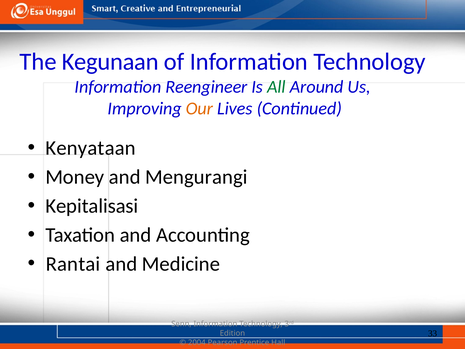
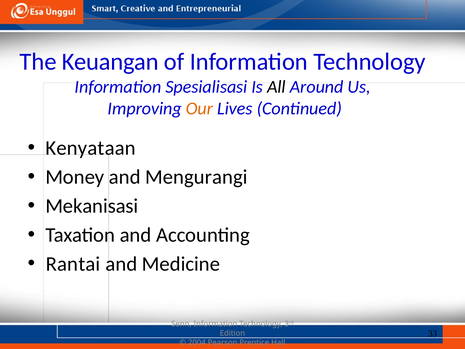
Kegunaan: Kegunaan -> Keuangan
Reengineer: Reengineer -> Spesialisasi
All colour: green -> black
Kepitalisasi: Kepitalisasi -> Mekanisasi
